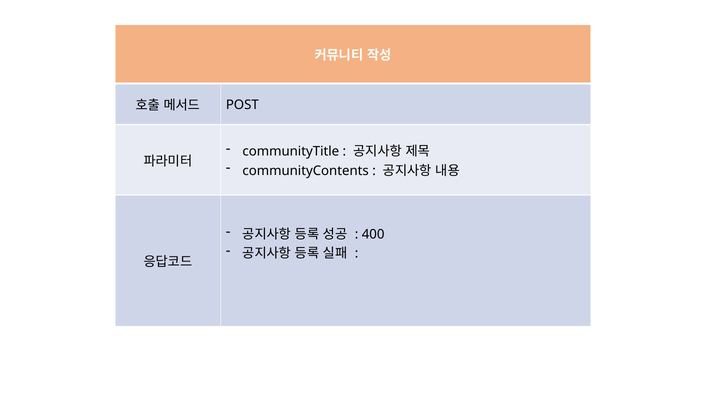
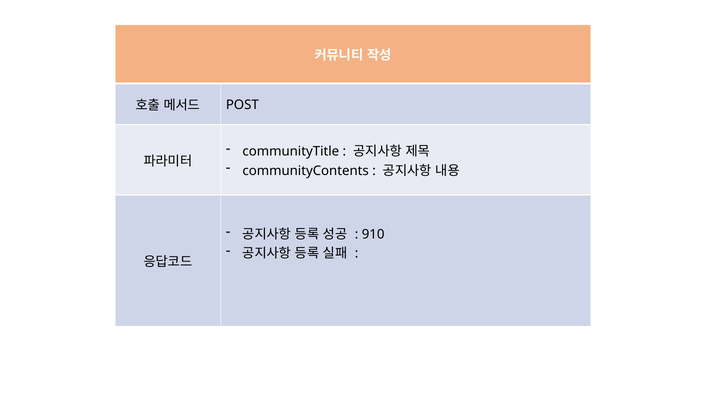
400: 400 -> 910
